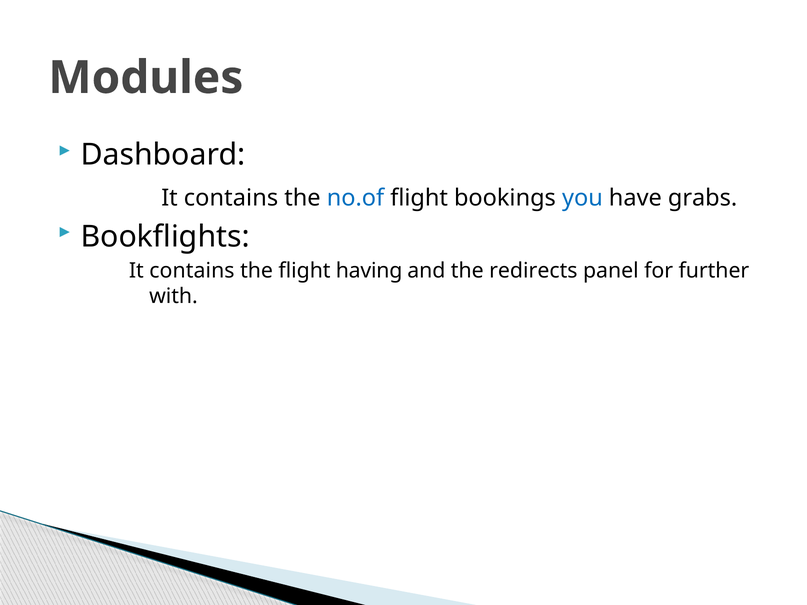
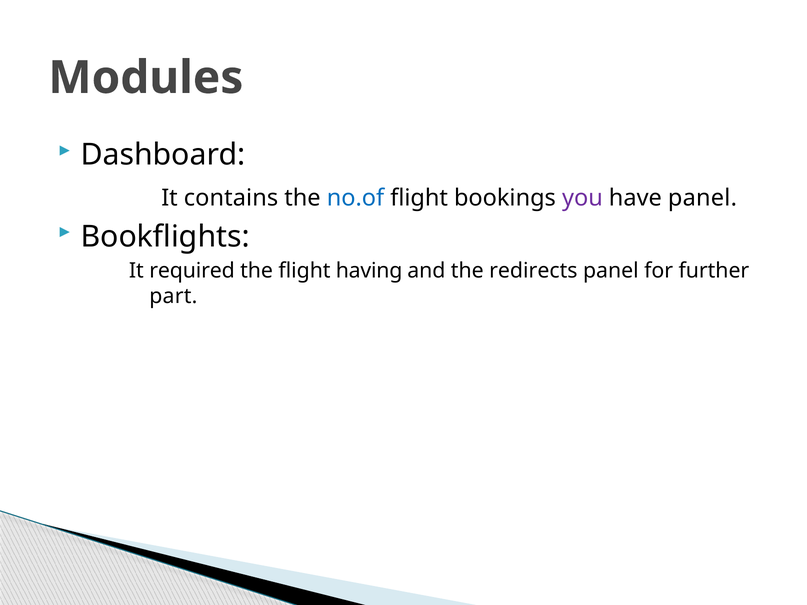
you colour: blue -> purple
have grabs: grabs -> panel
contains at (192, 271): contains -> required
with: with -> part
